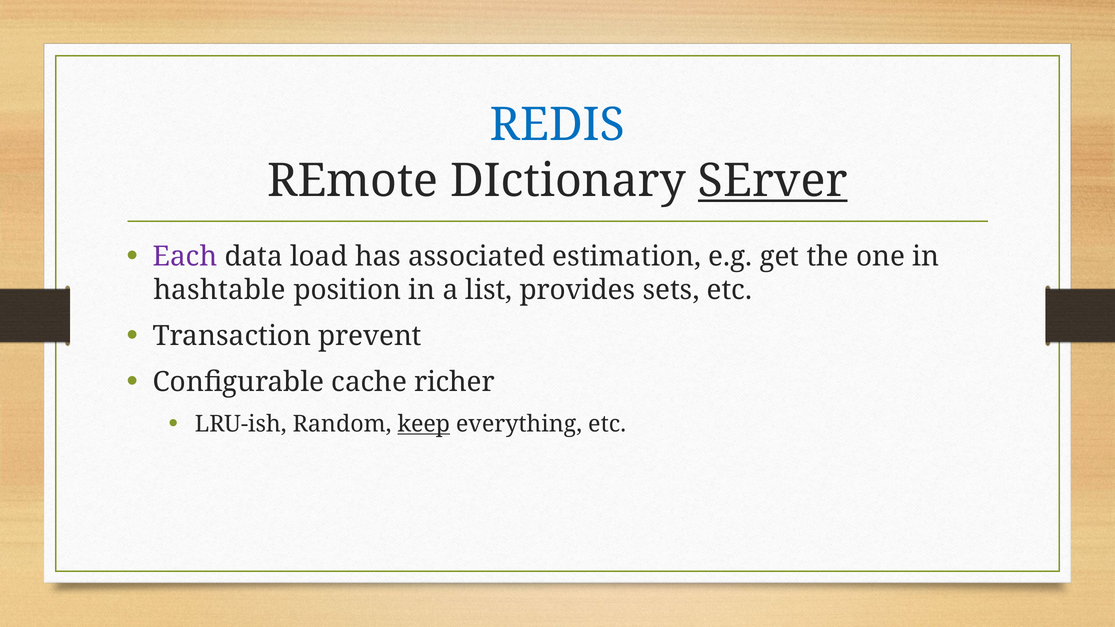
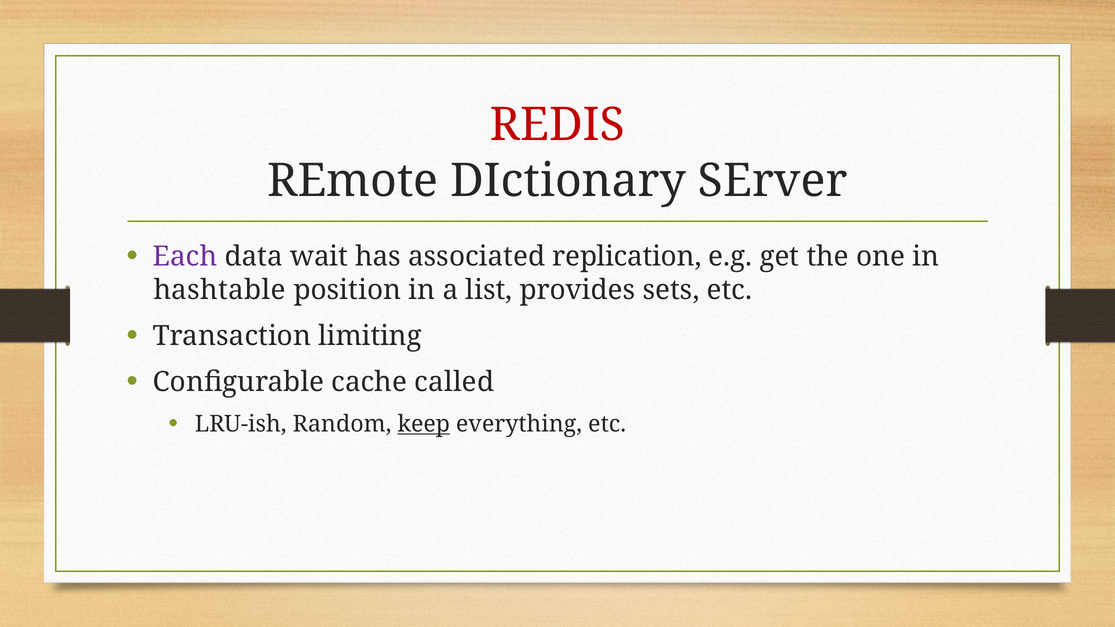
REDIS colour: blue -> red
SErver underline: present -> none
load: load -> wait
estimation: estimation -> replication
prevent: prevent -> limiting
richer: richer -> called
